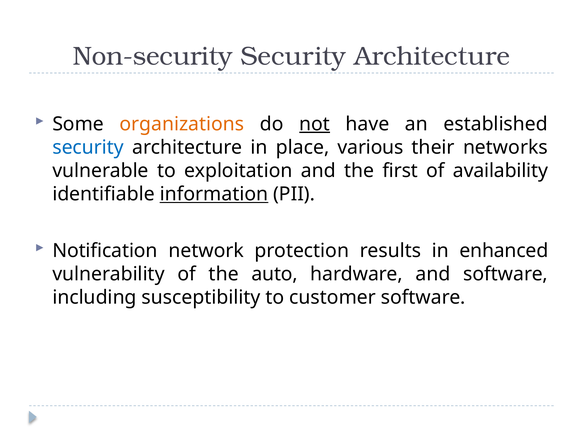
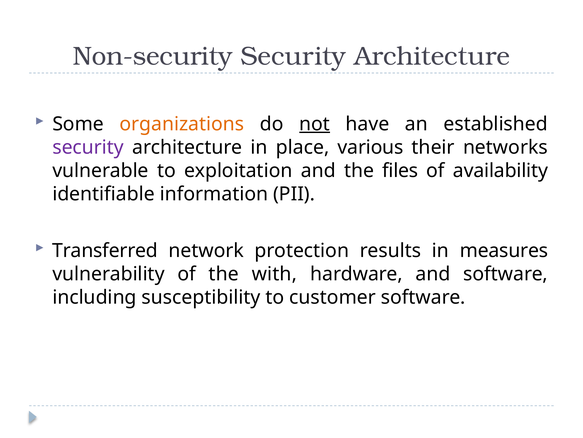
security at (88, 147) colour: blue -> purple
first: first -> files
information underline: present -> none
Notification: Notification -> Transferred
enhanced: enhanced -> measures
auto: auto -> with
